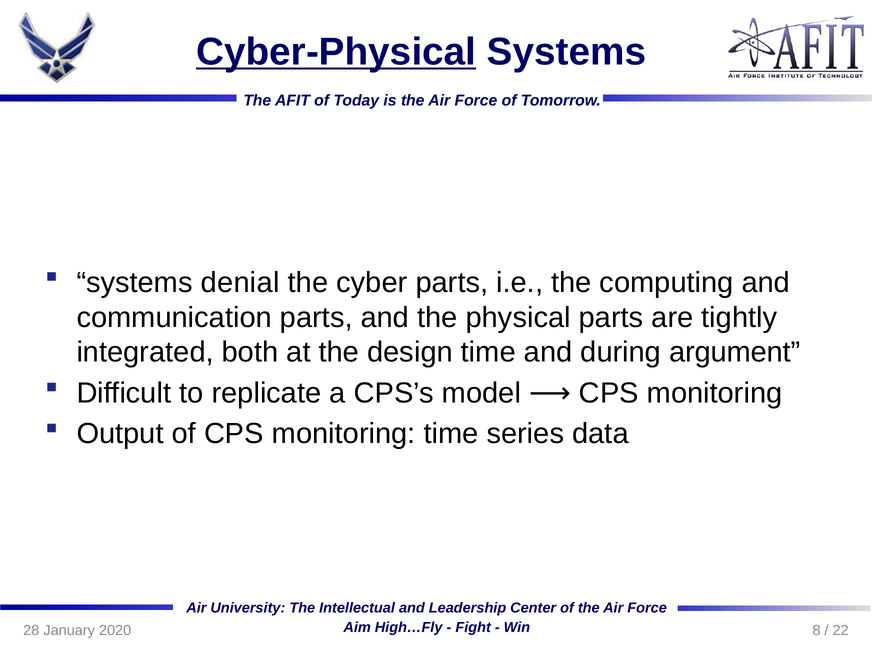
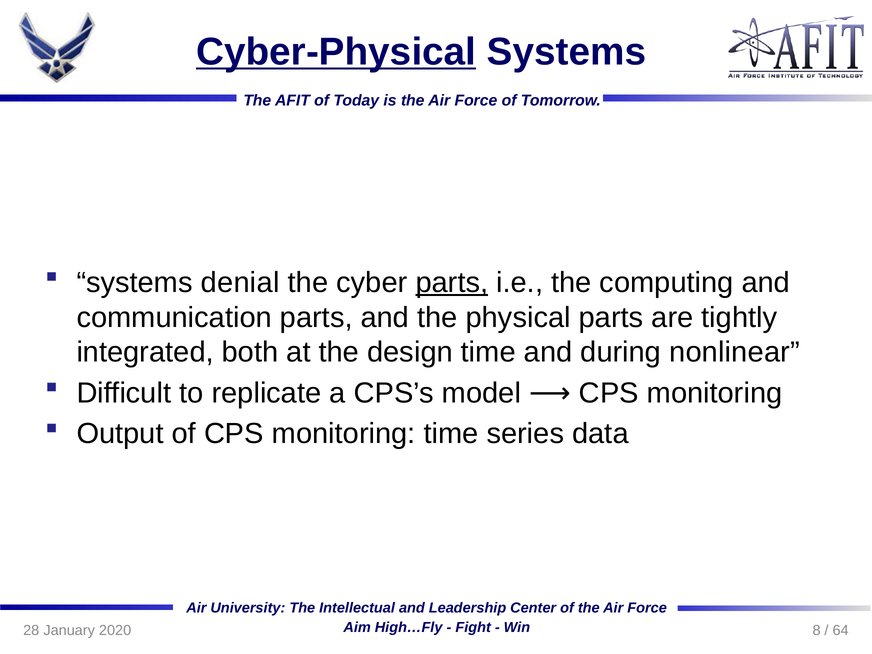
parts at (452, 283) underline: none -> present
argument: argument -> nonlinear
22: 22 -> 64
